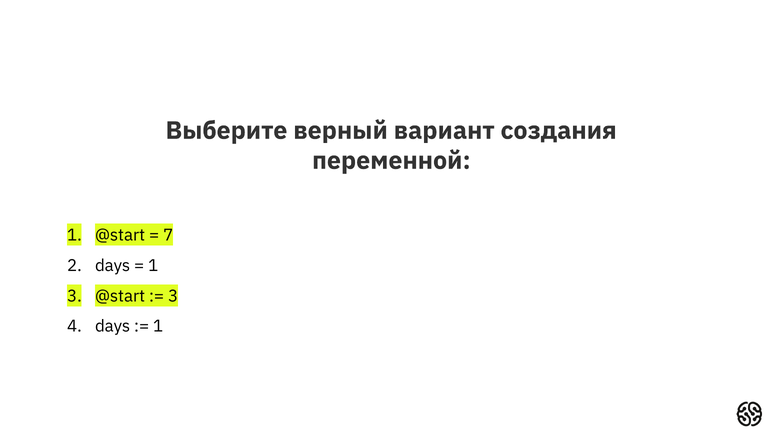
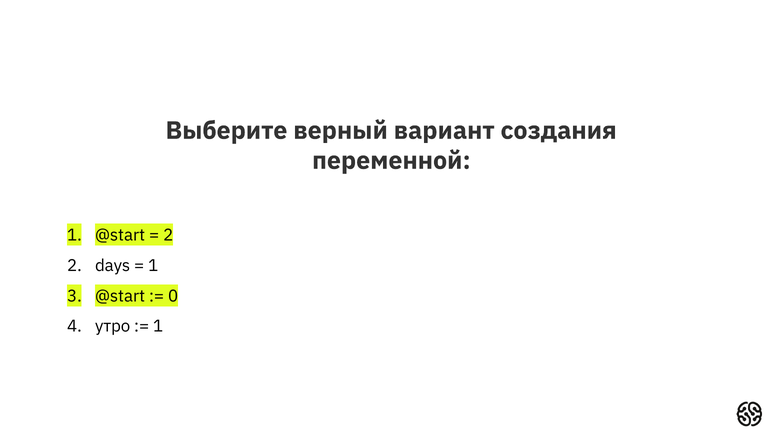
7 at (168, 235): 7 -> 2
3 at (173, 296): 3 -> 0
days at (113, 326): days -> утро
